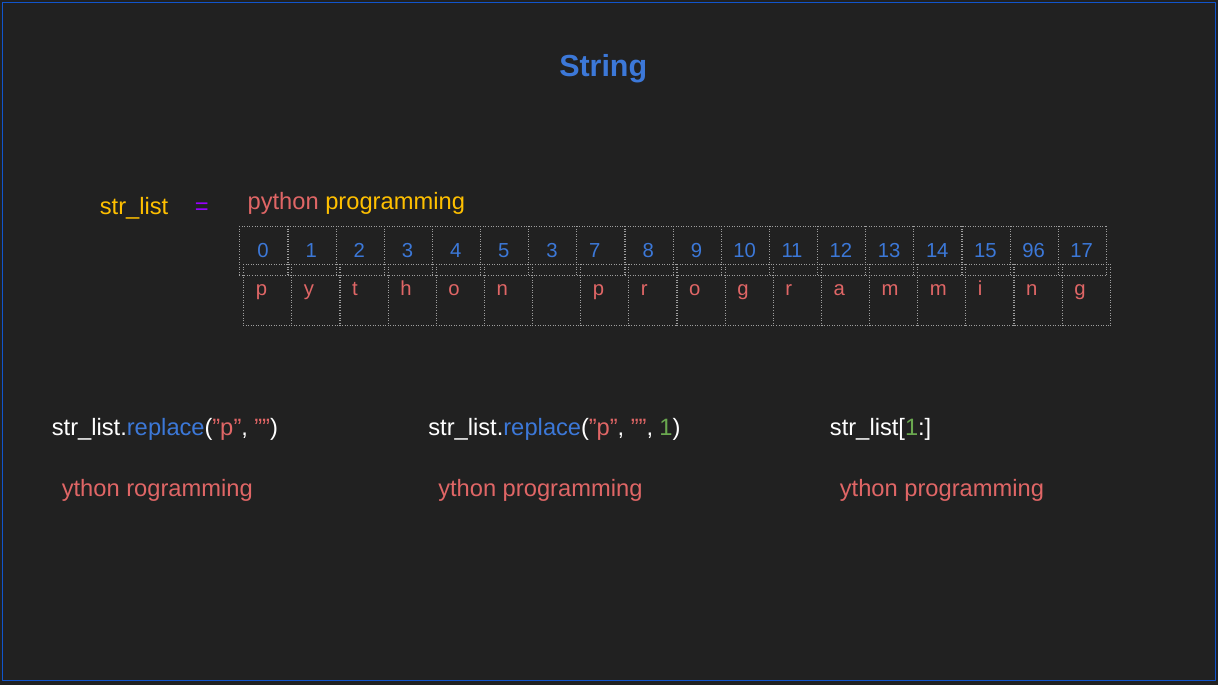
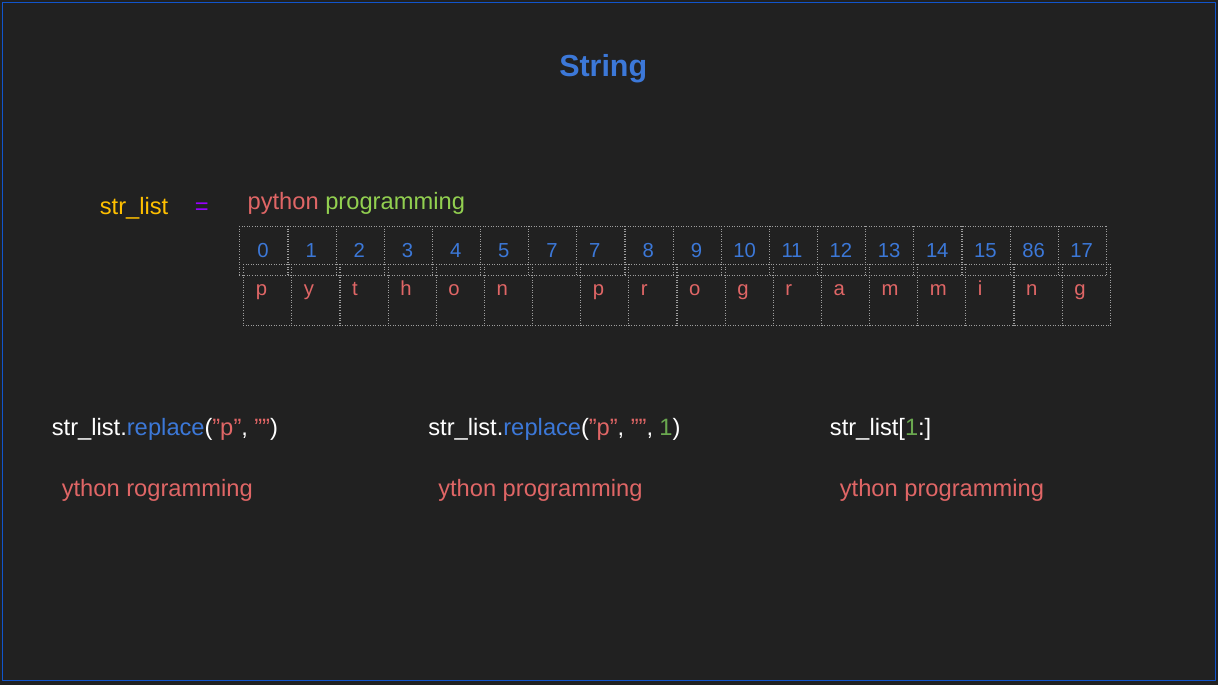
programming at (395, 201) colour: yellow -> light green
5 3: 3 -> 7
96: 96 -> 86
